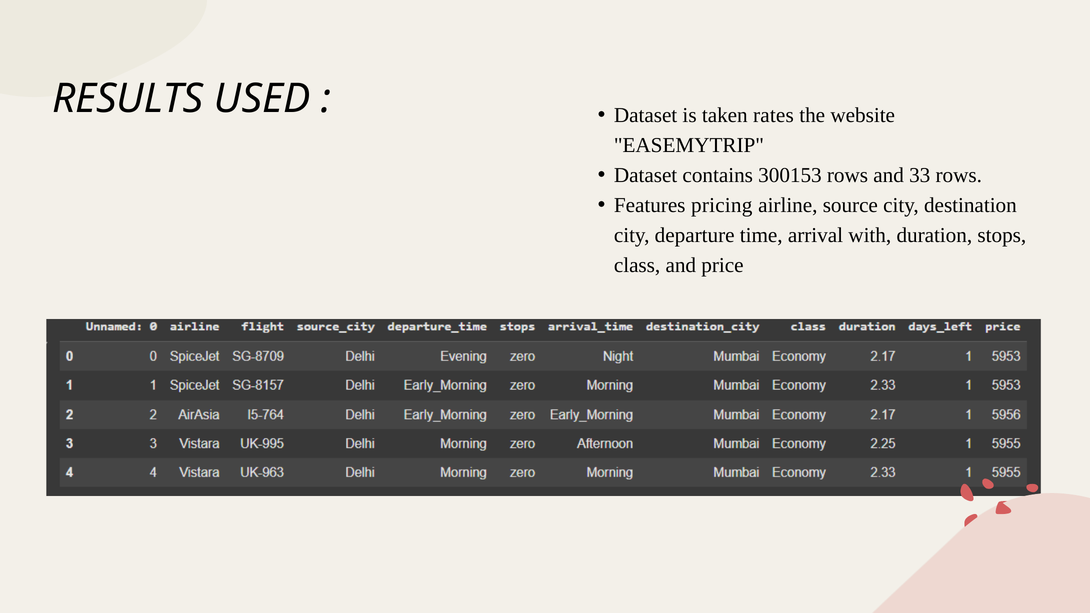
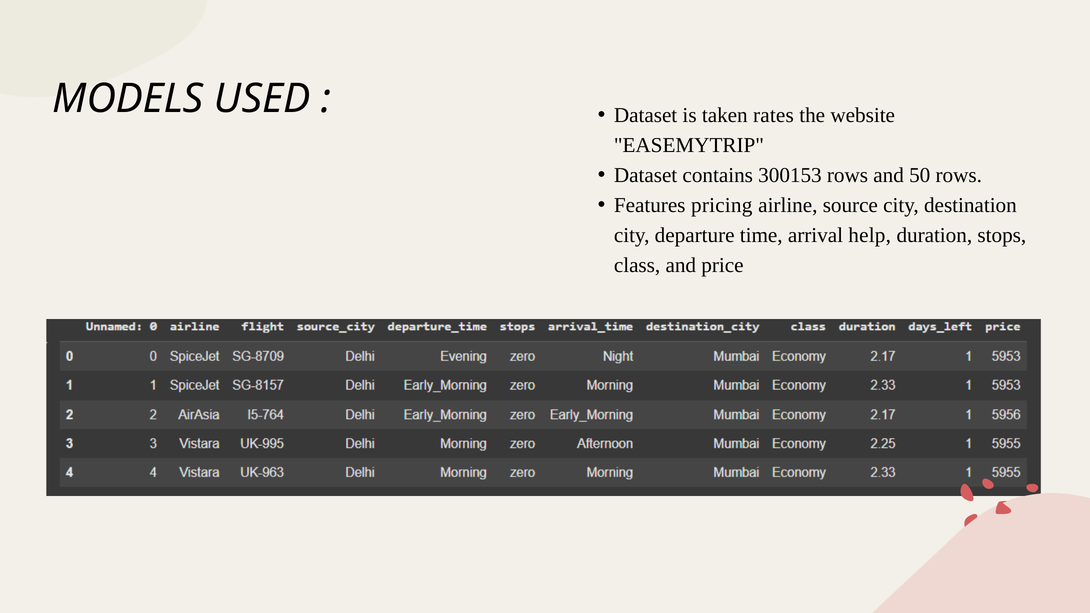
RESULTS: RESULTS -> MODELS
33: 33 -> 50
with: with -> help
